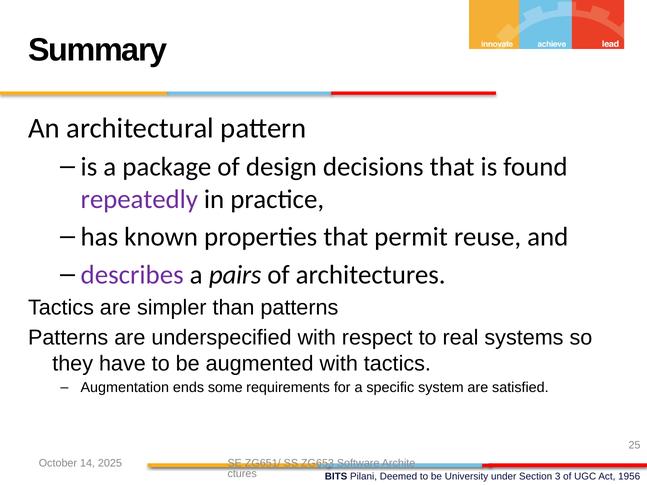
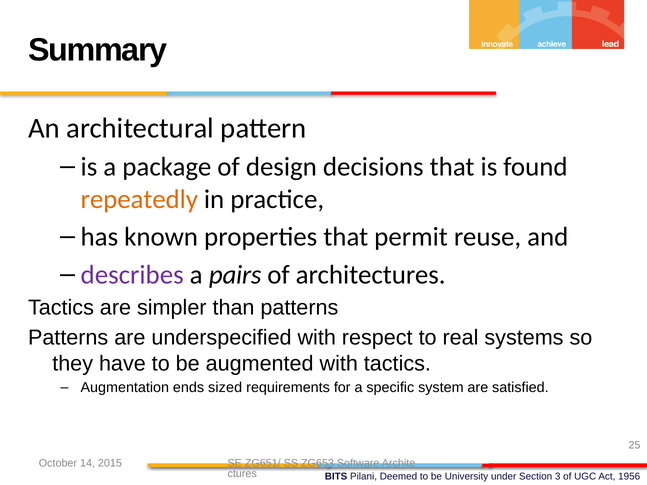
repeatedly colour: purple -> orange
some: some -> sized
2025: 2025 -> 2015
